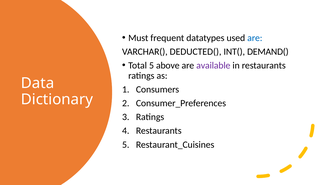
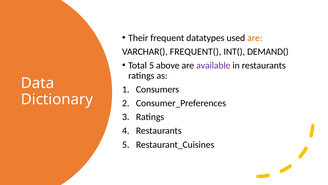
Must: Must -> Their
are at (255, 38) colour: blue -> orange
DEDUCTED(: DEDUCTED( -> FREQUENT(
